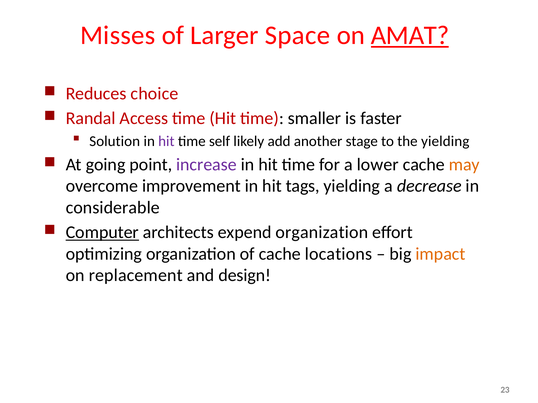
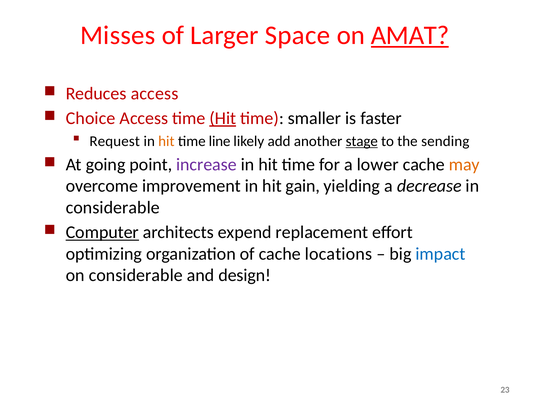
Reduces choice: choice -> access
Randal: Randal -> Choice
Hit at (223, 118) underline: none -> present
Solution: Solution -> Request
hit at (166, 141) colour: purple -> orange
self: self -> line
stage underline: none -> present
the yielding: yielding -> sending
tags: tags -> gain
expend organization: organization -> replacement
impact colour: orange -> blue
on replacement: replacement -> considerable
